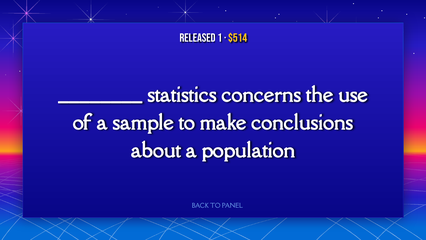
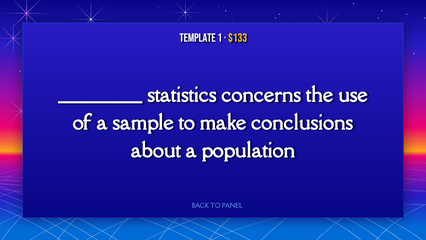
RELEASED: RELEASED -> TEMPLATE
$514: $514 -> $133
